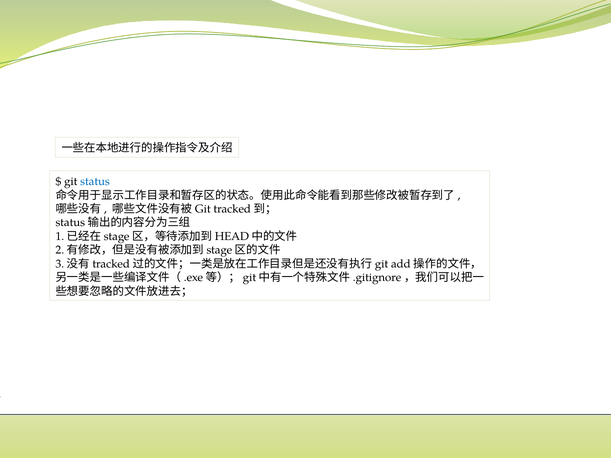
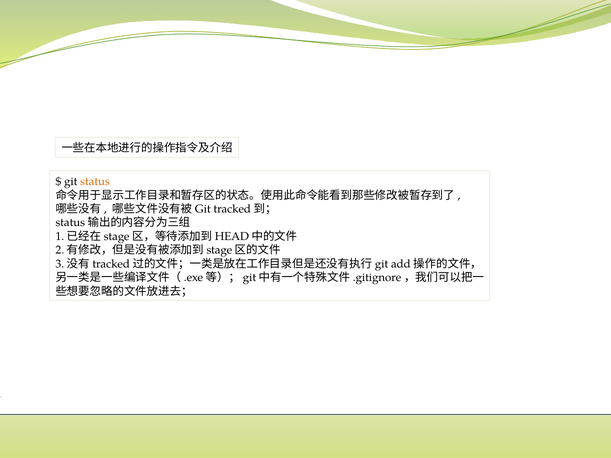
status colour: blue -> orange
